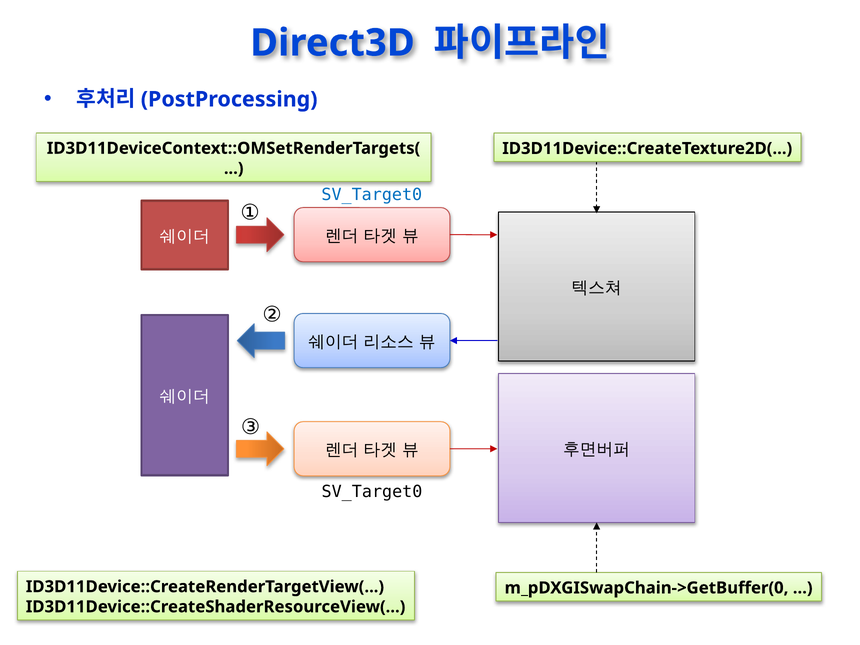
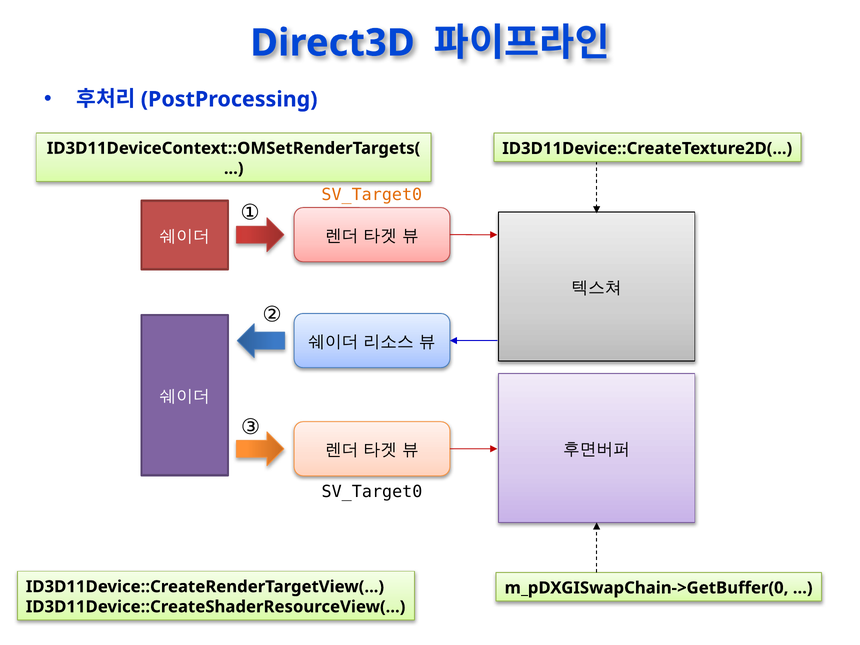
SV_Target0 at (372, 195) colour: blue -> orange
